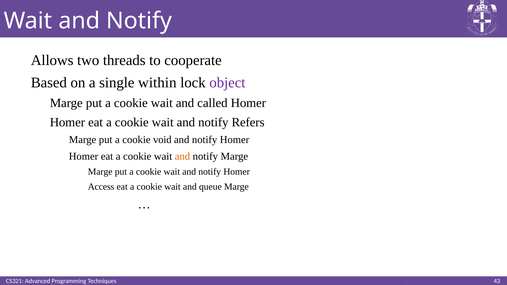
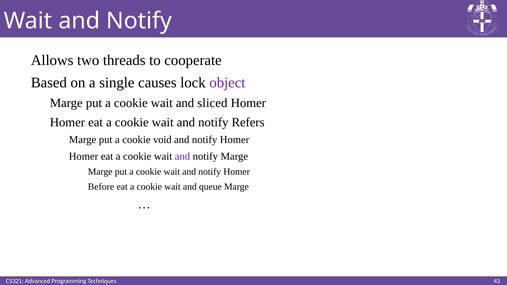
within: within -> causes
called: called -> sliced
and at (182, 156) colour: orange -> purple
Access: Access -> Before
